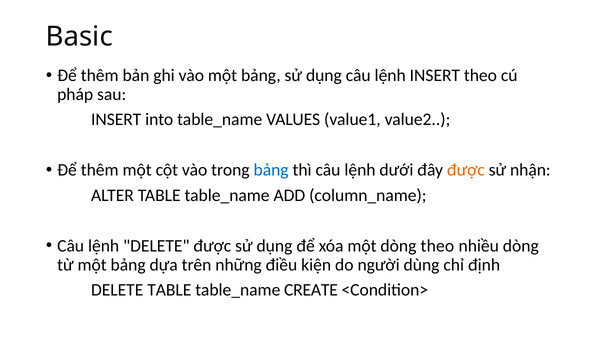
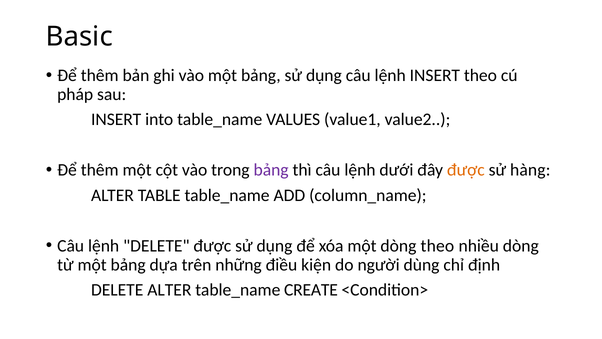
bảng at (271, 170) colour: blue -> purple
nhận: nhận -> hàng
DELETE TABLE: TABLE -> ALTER
